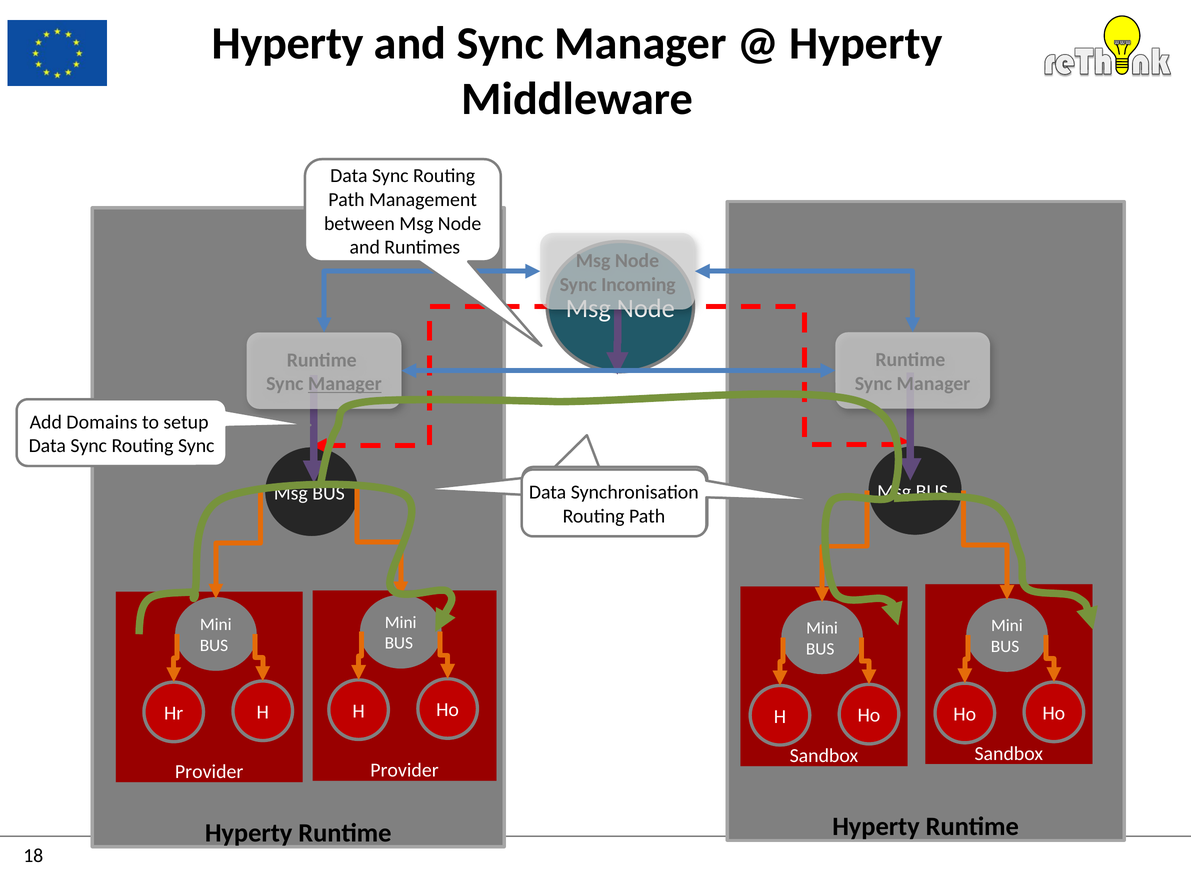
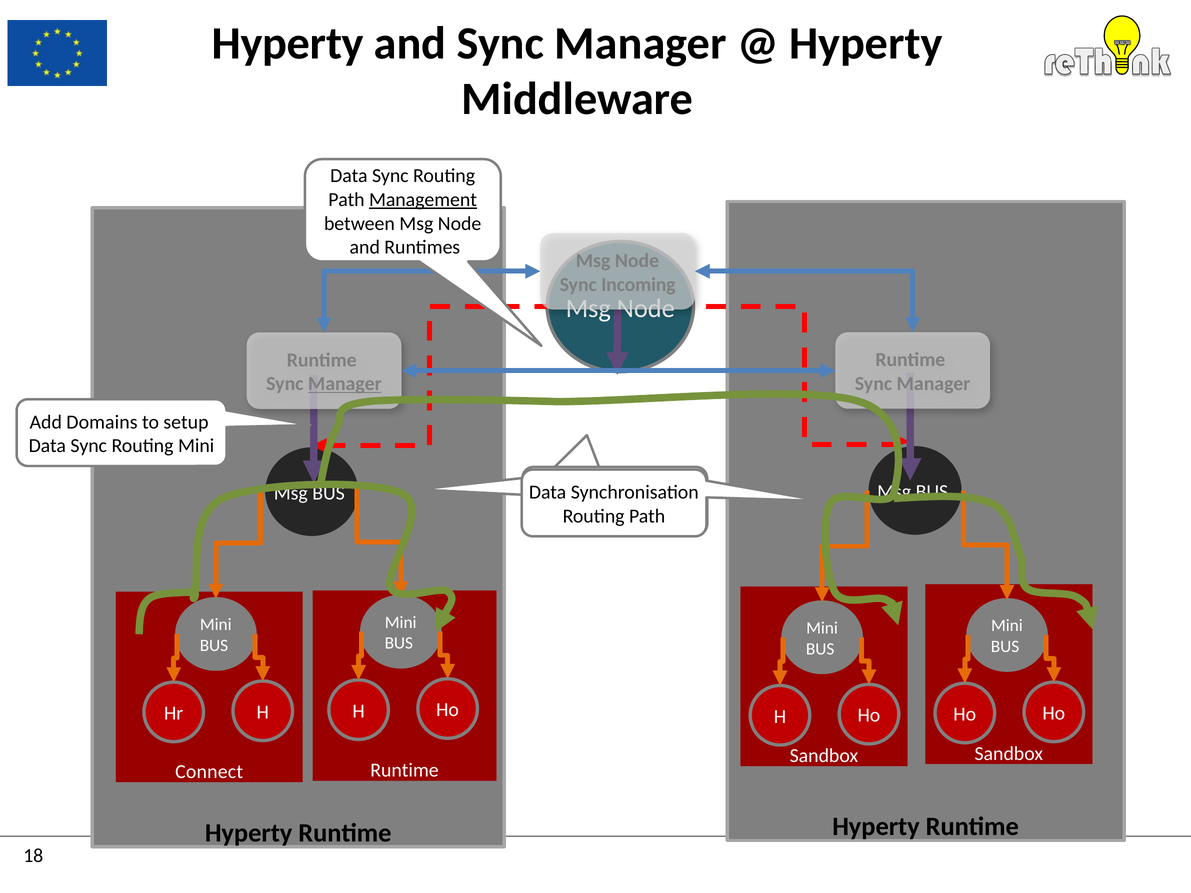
Management underline: none -> present
Routing Sync: Sync -> Mini
Provider at (404, 771): Provider -> Runtime
Provider at (209, 772): Provider -> Connect
